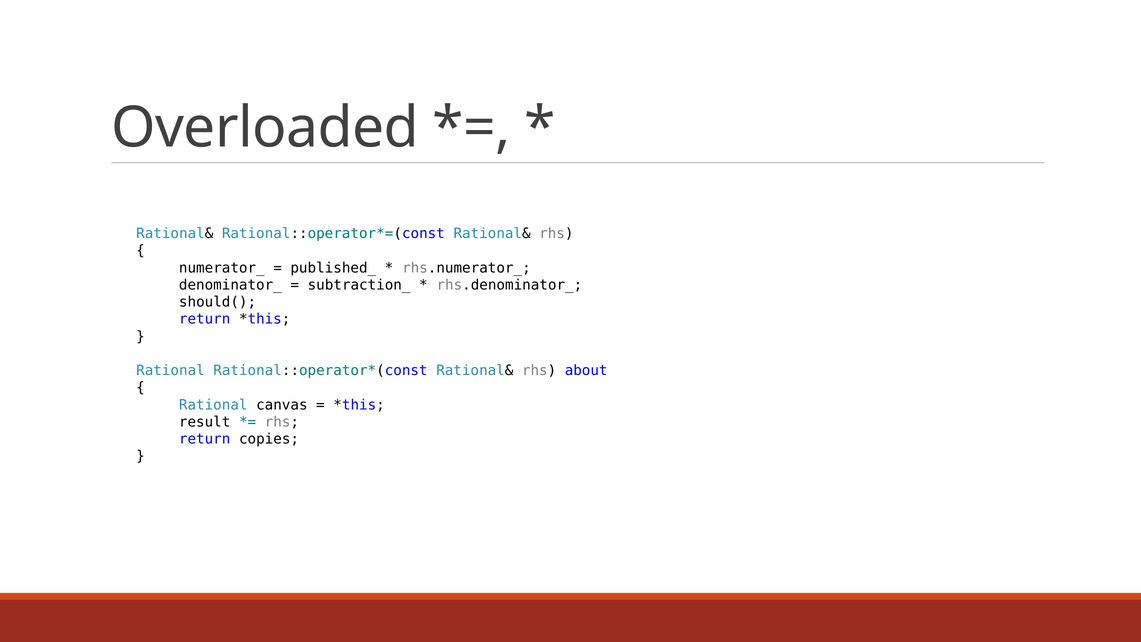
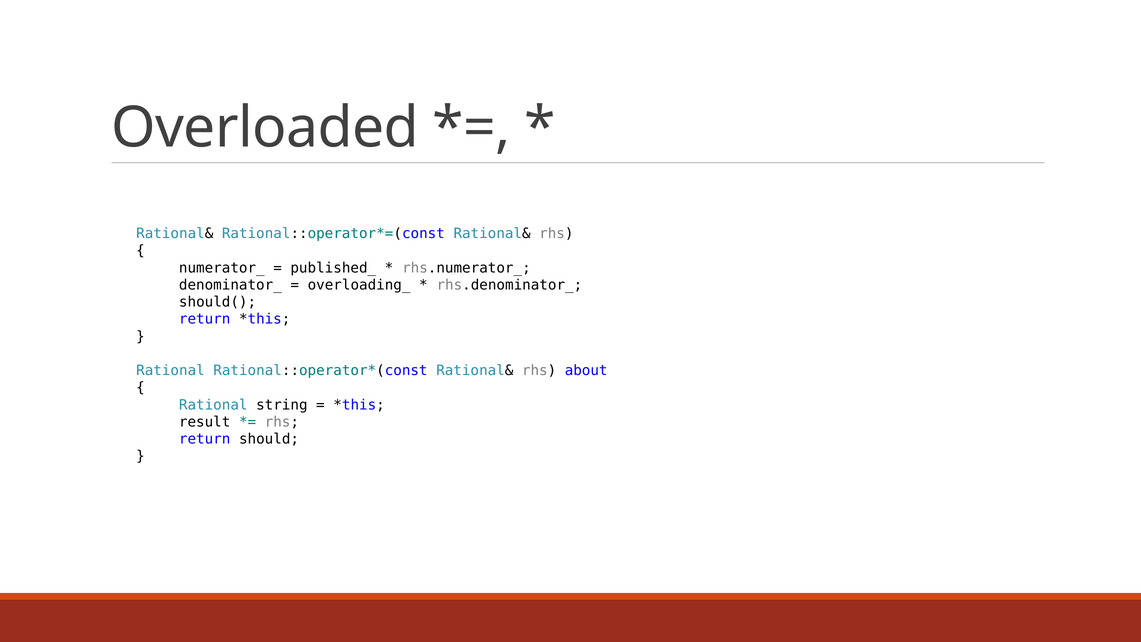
subtraction_: subtraction_ -> overloading_
canvas: canvas -> string
copies: copies -> should
